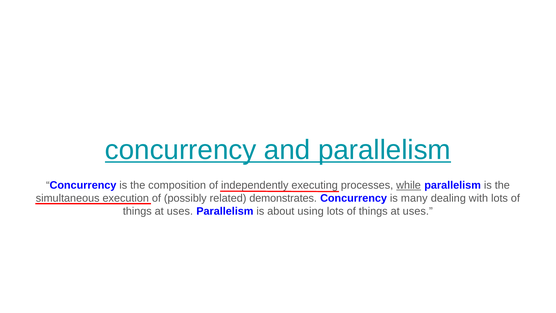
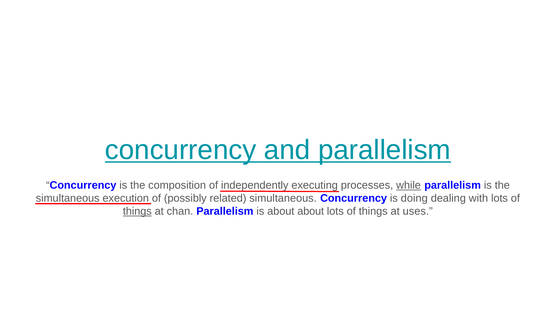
related demonstrates: demonstrates -> simultaneous
many: many -> doing
things at (137, 211) underline: none -> present
uses at (180, 211): uses -> chan
about using: using -> about
